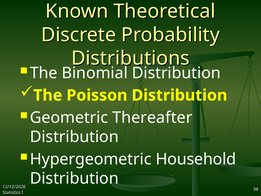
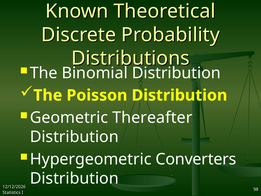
Household: Household -> Converters
